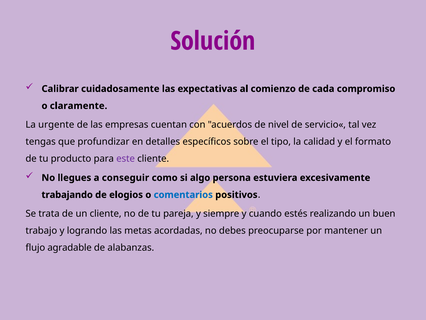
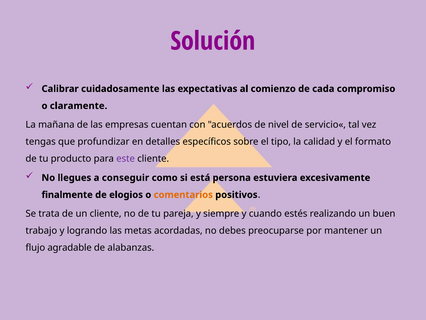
urgente: urgente -> mañana
algo: algo -> está
trabajando: trabajando -> finalmente
comentarios colour: blue -> orange
